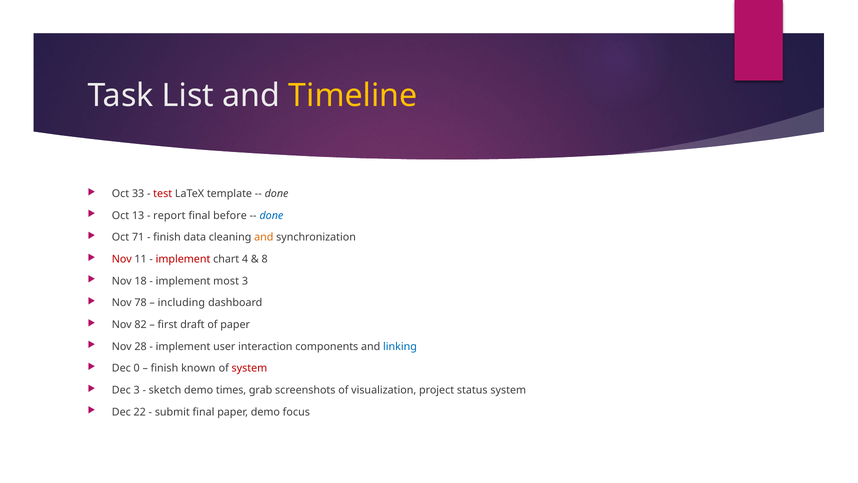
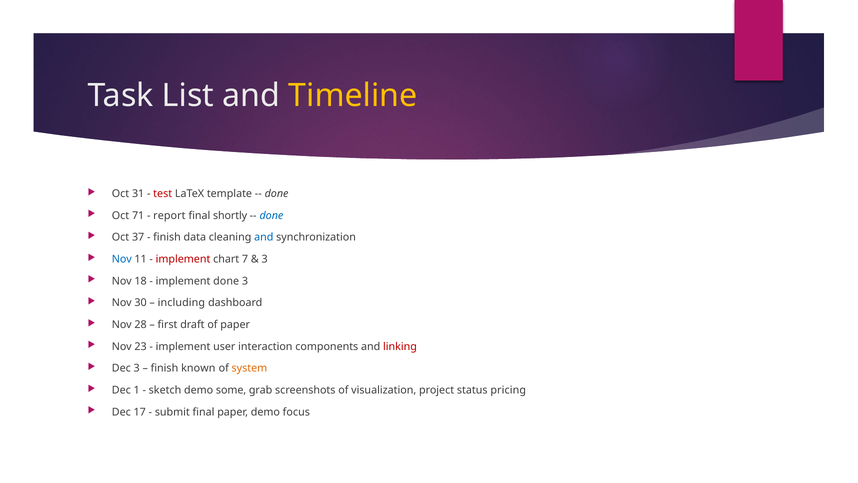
33: 33 -> 31
13: 13 -> 71
before: before -> shortly
71: 71 -> 37
and at (264, 237) colour: orange -> blue
Nov at (122, 259) colour: red -> blue
4: 4 -> 7
8 at (265, 259): 8 -> 3
implement most: most -> done
78: 78 -> 30
82: 82 -> 28
28: 28 -> 23
linking colour: blue -> red
Dec 0: 0 -> 3
system at (249, 368) colour: red -> orange
Dec 3: 3 -> 1
times: times -> some
status system: system -> pricing
22: 22 -> 17
